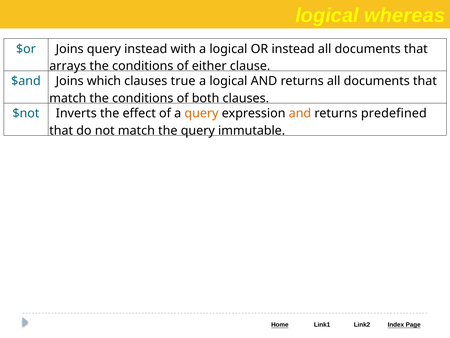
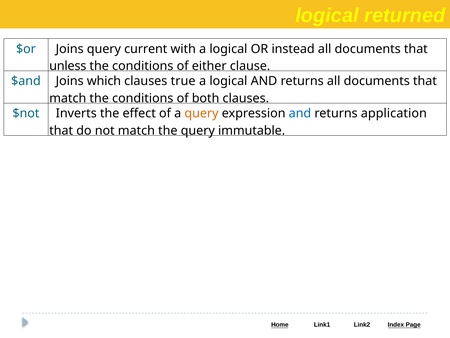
whereas: whereas -> returned
query instead: instead -> current
arrays: arrays -> unless
and at (300, 113) colour: orange -> blue
predefined: predefined -> application
